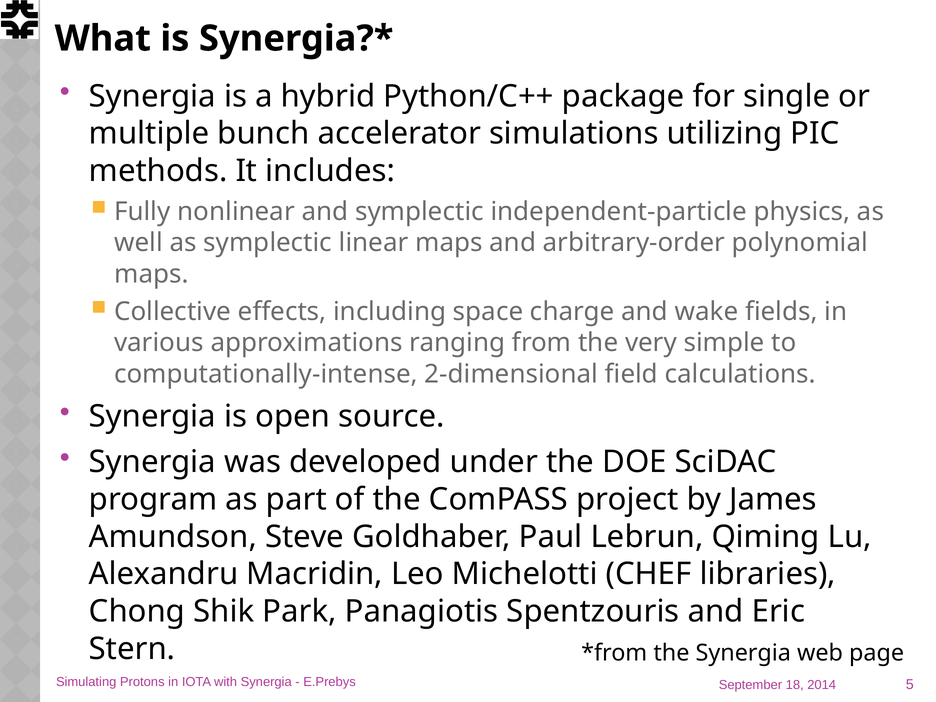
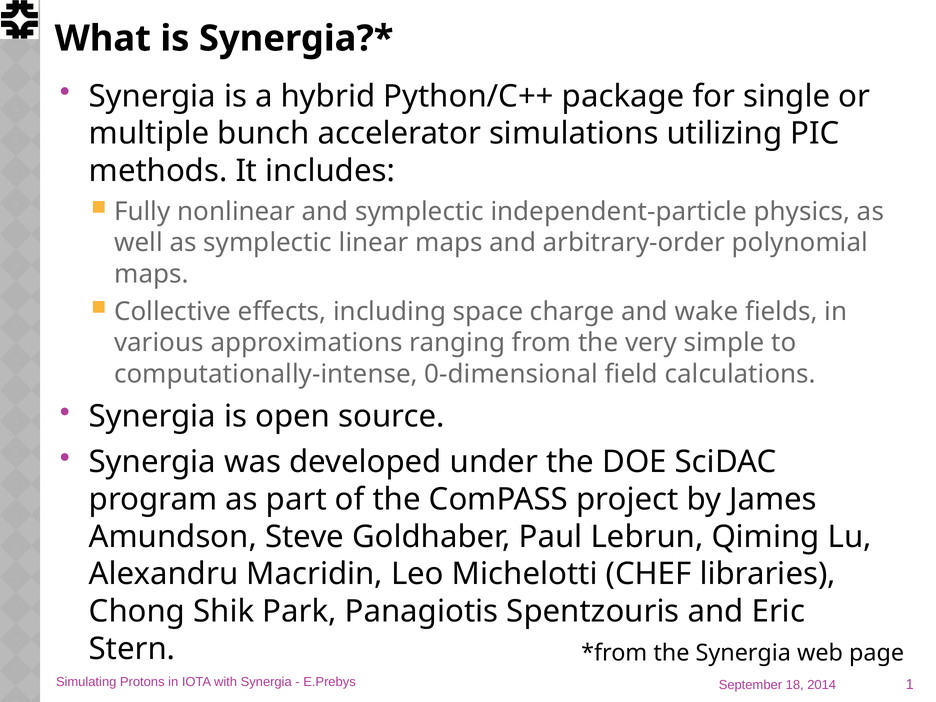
2-dimensional: 2-dimensional -> 0-dimensional
5: 5 -> 1
